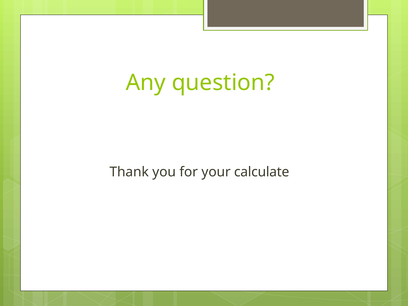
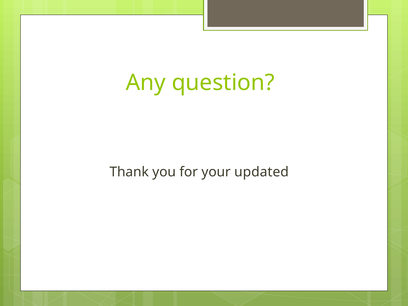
calculate: calculate -> updated
